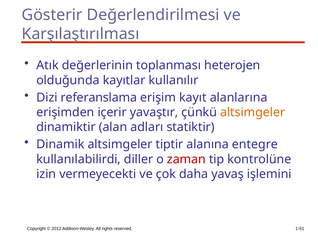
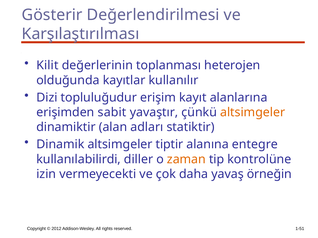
Atık: Atık -> Kilit
referanslama: referanslama -> topluluğudur
içerir: içerir -> sabit
zaman colour: red -> orange
işlemini: işlemini -> örneğin
